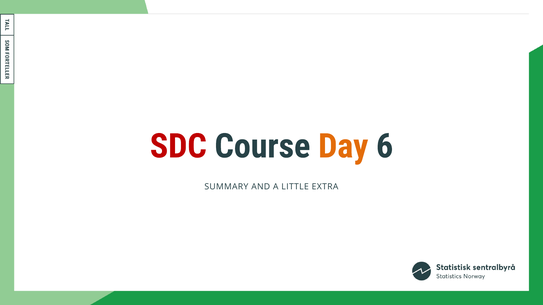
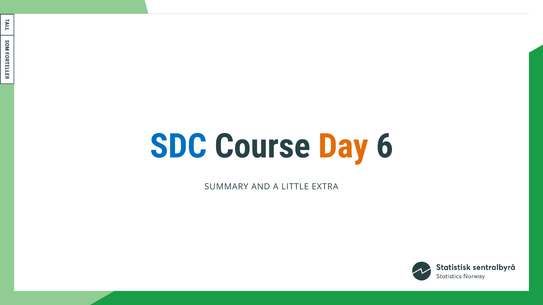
SDC colour: red -> blue
